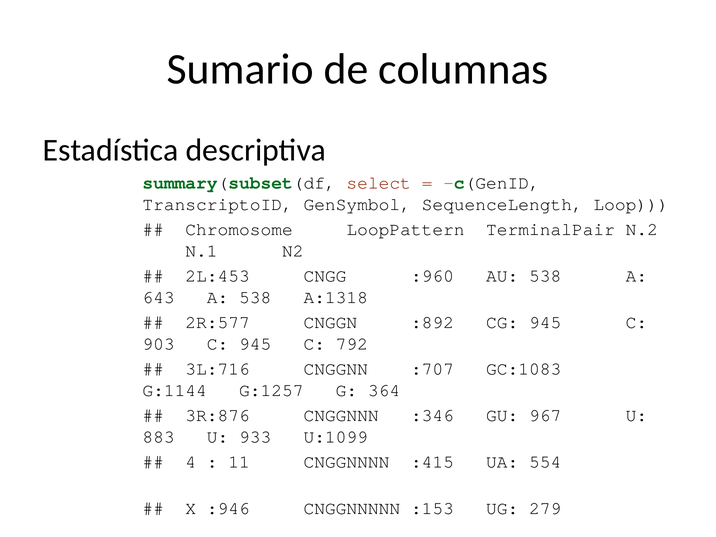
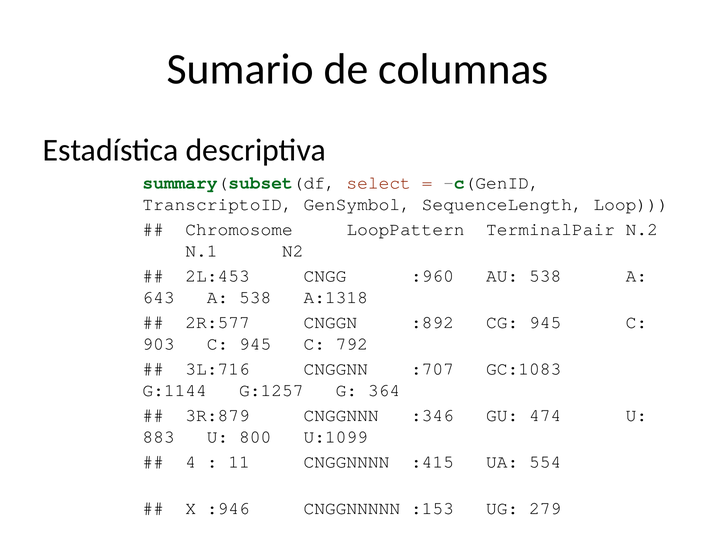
3R:876: 3R:876 -> 3R:879
967: 967 -> 474
933: 933 -> 800
